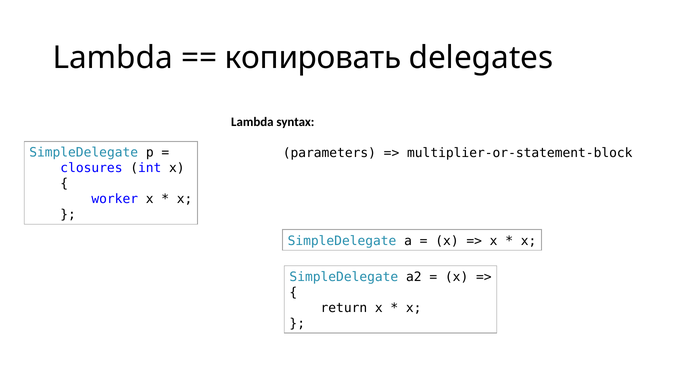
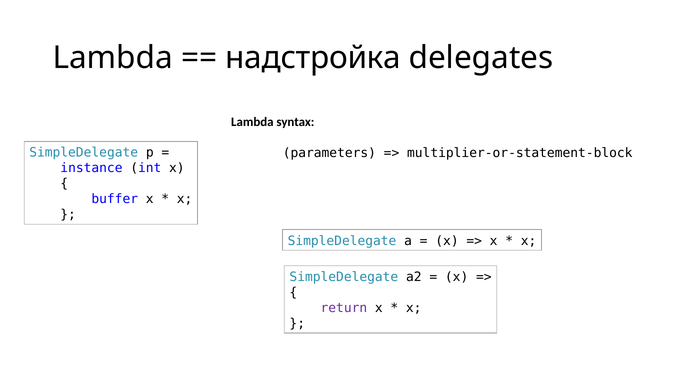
копировать: копировать -> надстройка
closures: closures -> instance
worker: worker -> buffer
return colour: black -> purple
